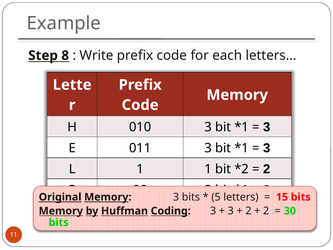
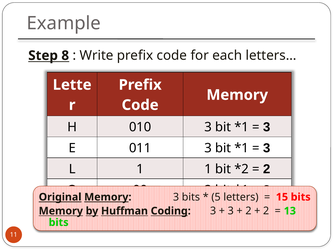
30: 30 -> 13
